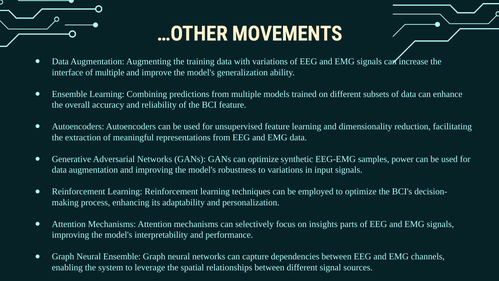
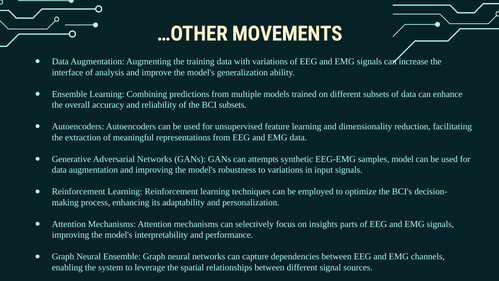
of multiple: multiple -> analysis
BCI feature: feature -> subsets
can optimize: optimize -> attempts
power: power -> model
